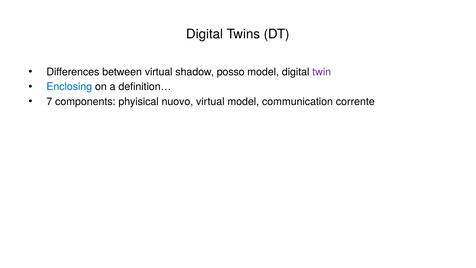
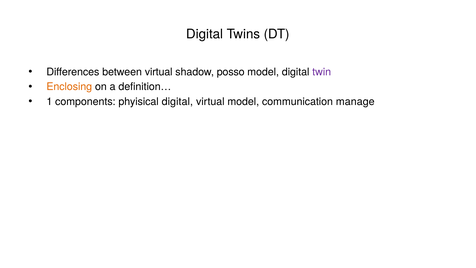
Enclosing colour: blue -> orange
7: 7 -> 1
phyisical nuovo: nuovo -> digital
corrente: corrente -> manage
